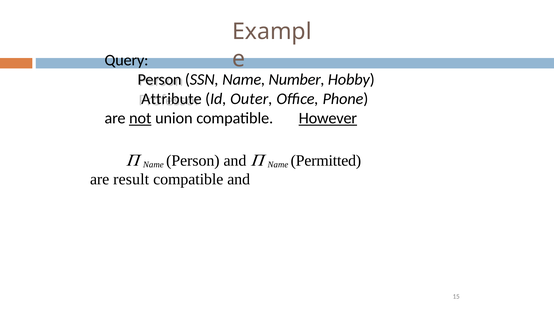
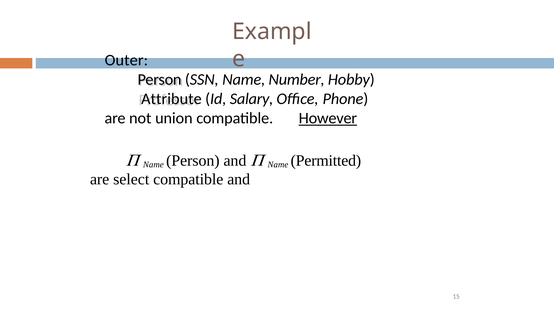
Query: Query -> Outer
Outer: Outer -> Salary
not underline: present -> none
result: result -> select
